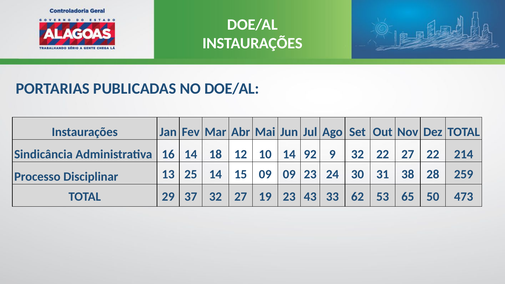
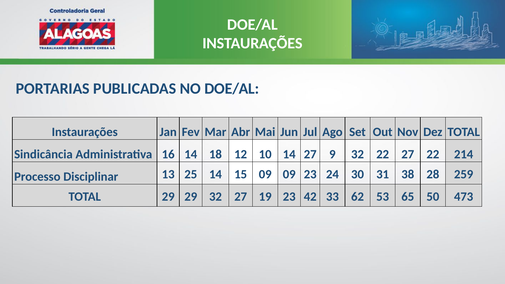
14 92: 92 -> 27
29 37: 37 -> 29
43: 43 -> 42
